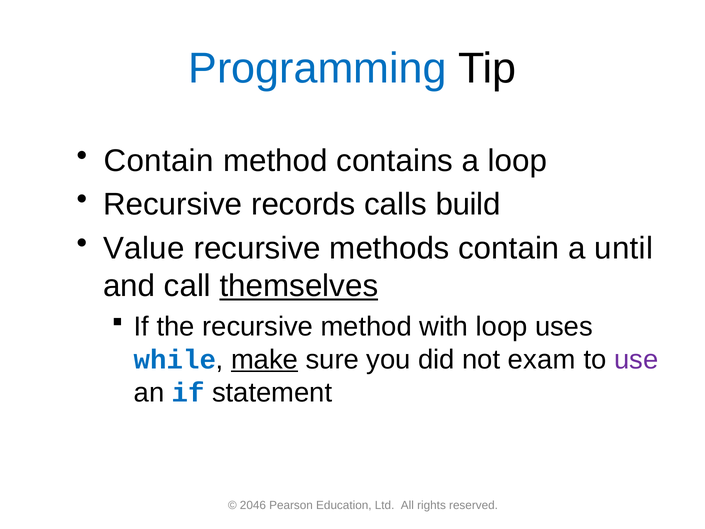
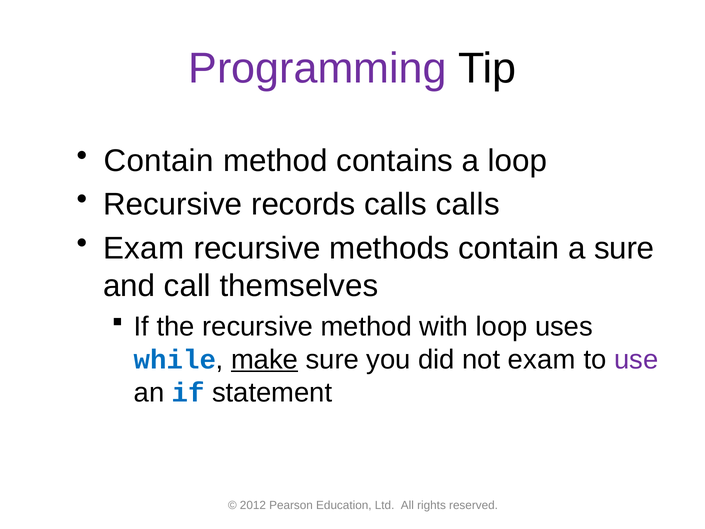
Programming colour: blue -> purple
calls build: build -> calls
Value at (144, 248): Value -> Exam
a until: until -> sure
themselves underline: present -> none
2046: 2046 -> 2012
